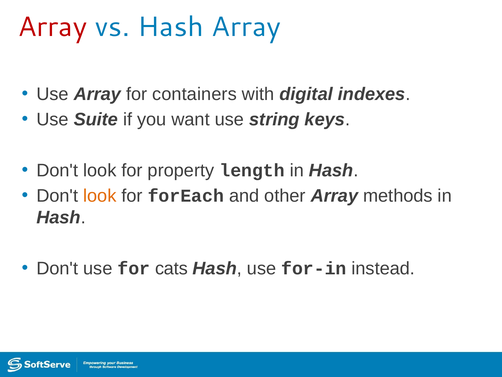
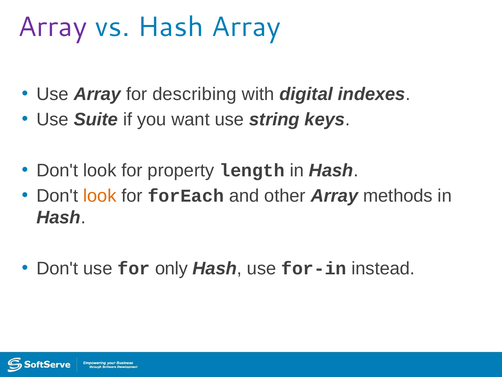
Array at (52, 27) colour: red -> purple
containers: containers -> describing
cats: cats -> only
